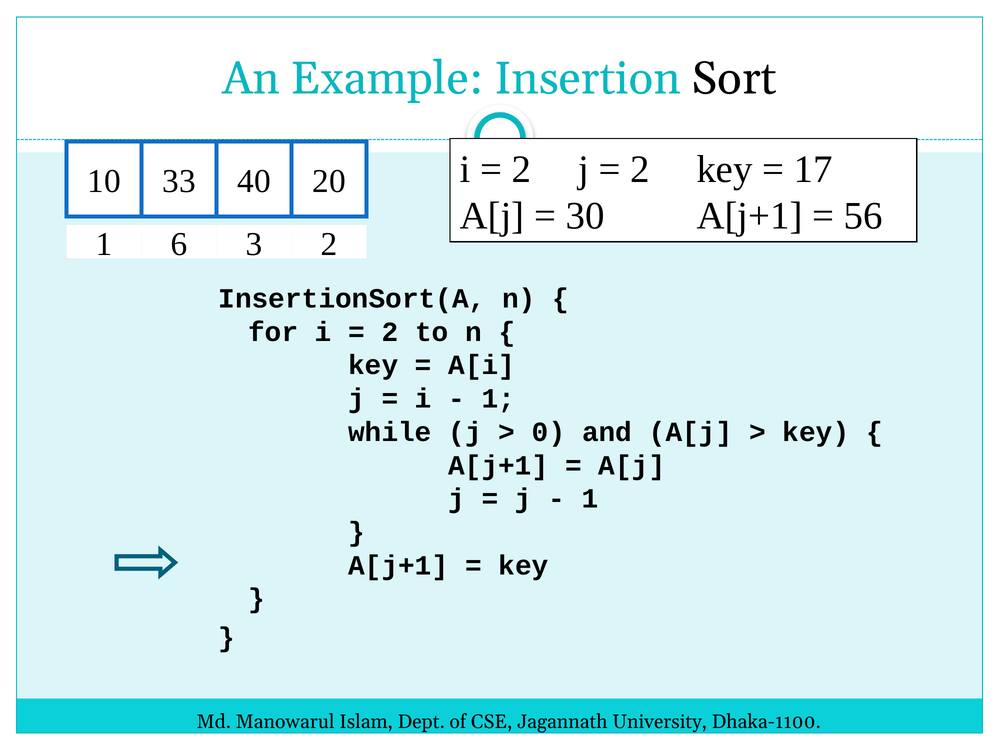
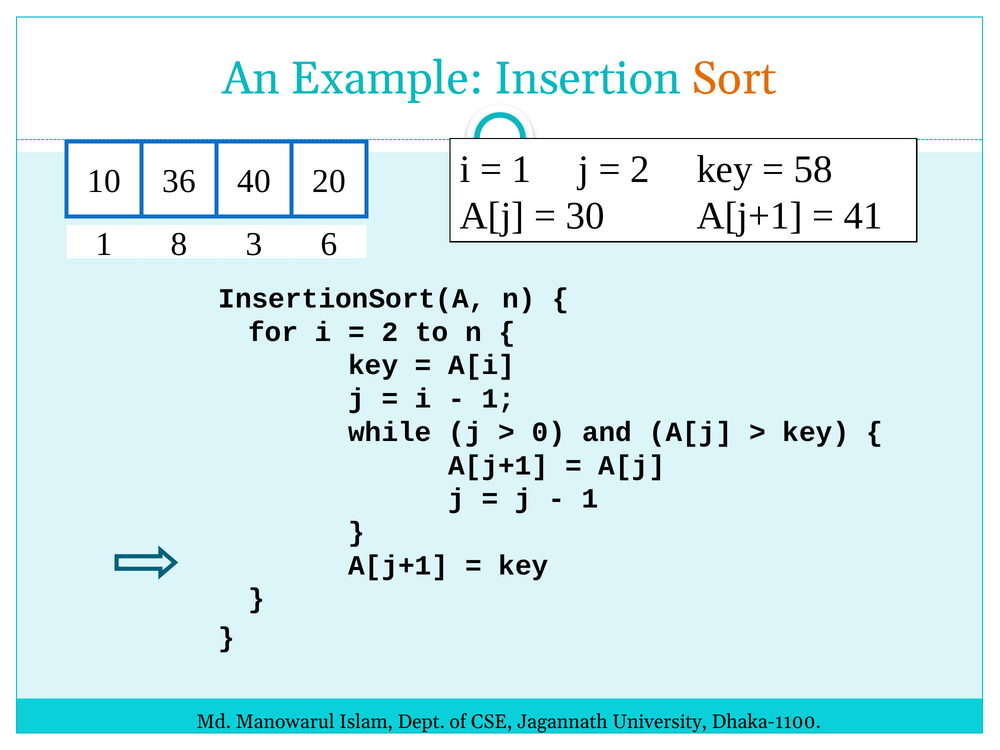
Sort colour: black -> orange
2 at (522, 169): 2 -> 1
17: 17 -> 58
33: 33 -> 36
56: 56 -> 41
6: 6 -> 8
3 2: 2 -> 6
